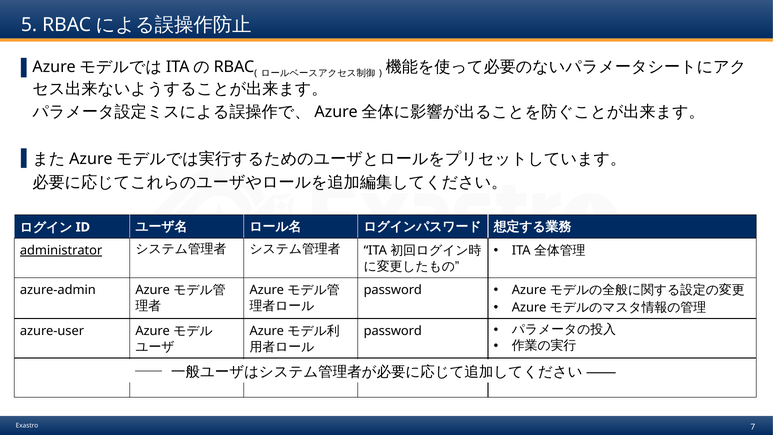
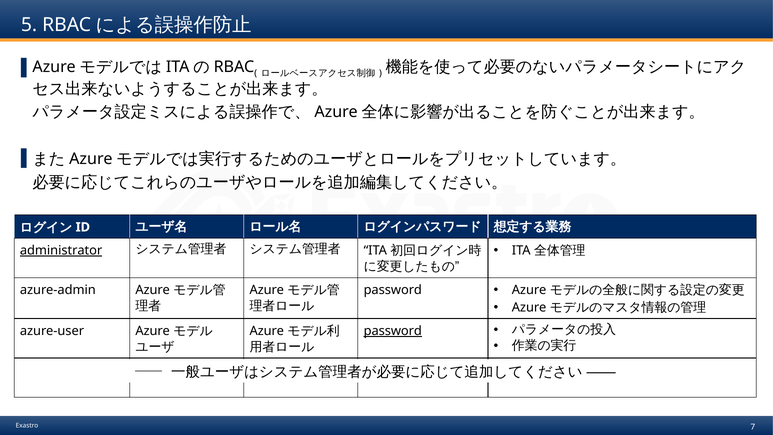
password at (393, 331) underline: none -> present
